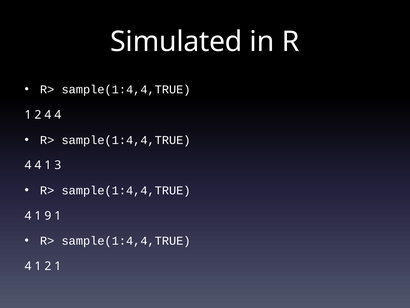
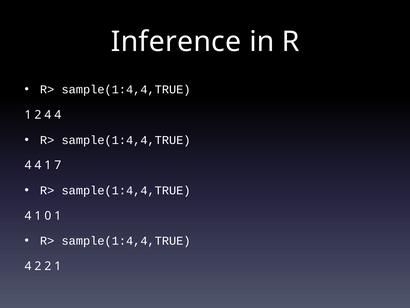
Simulated: Simulated -> Inference
3: 3 -> 7
9: 9 -> 0
1 at (38, 266): 1 -> 2
